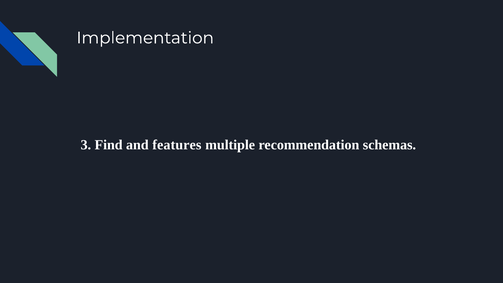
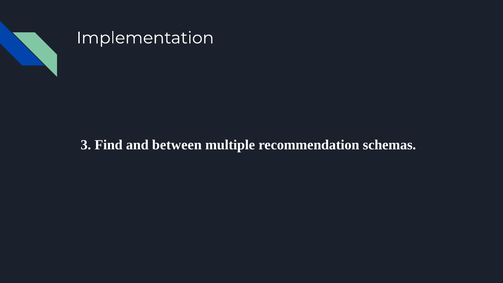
features: features -> between
